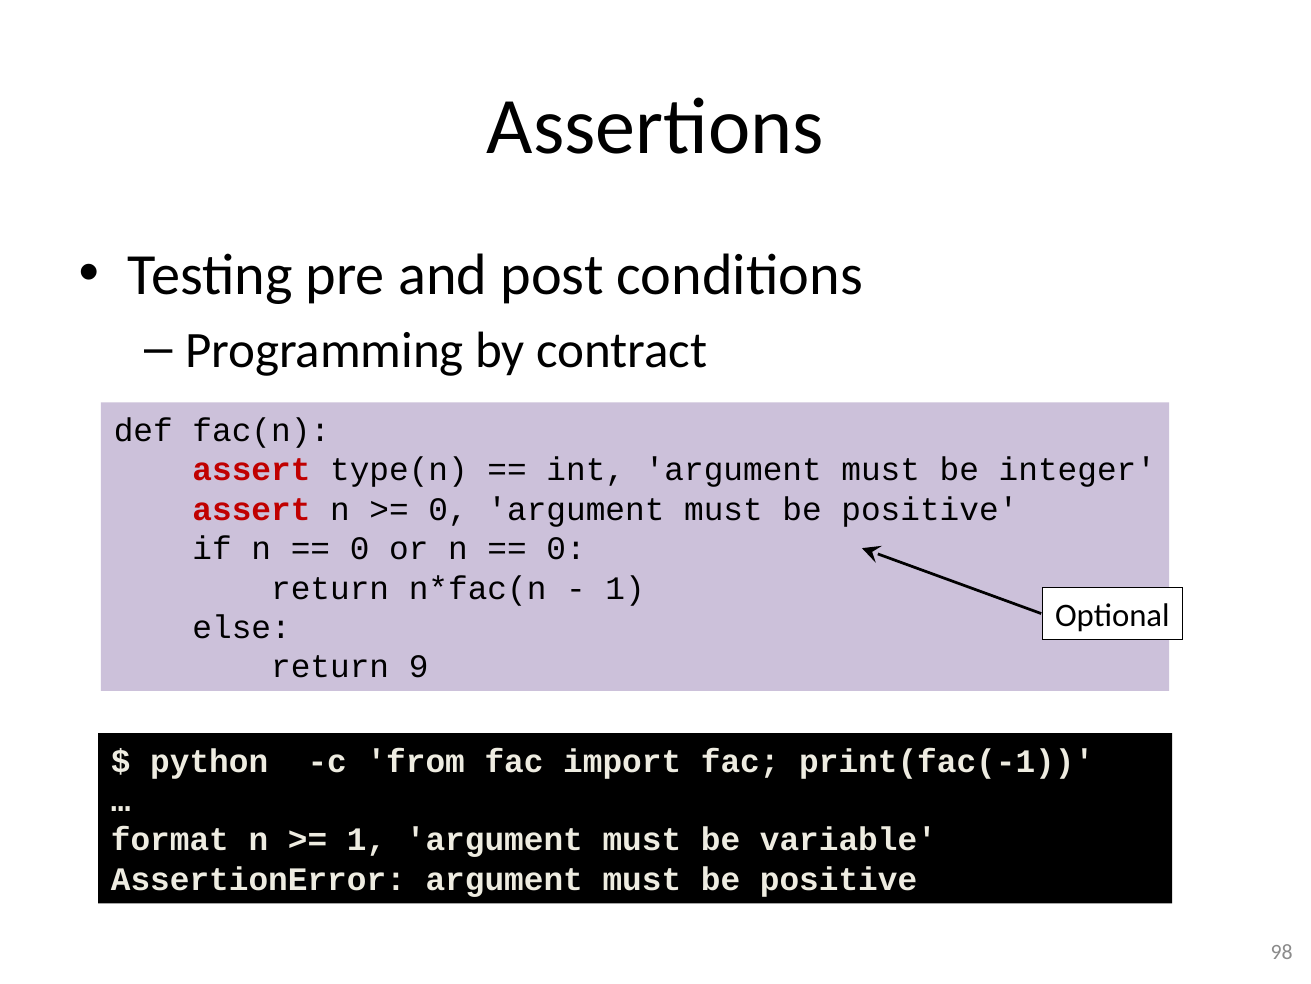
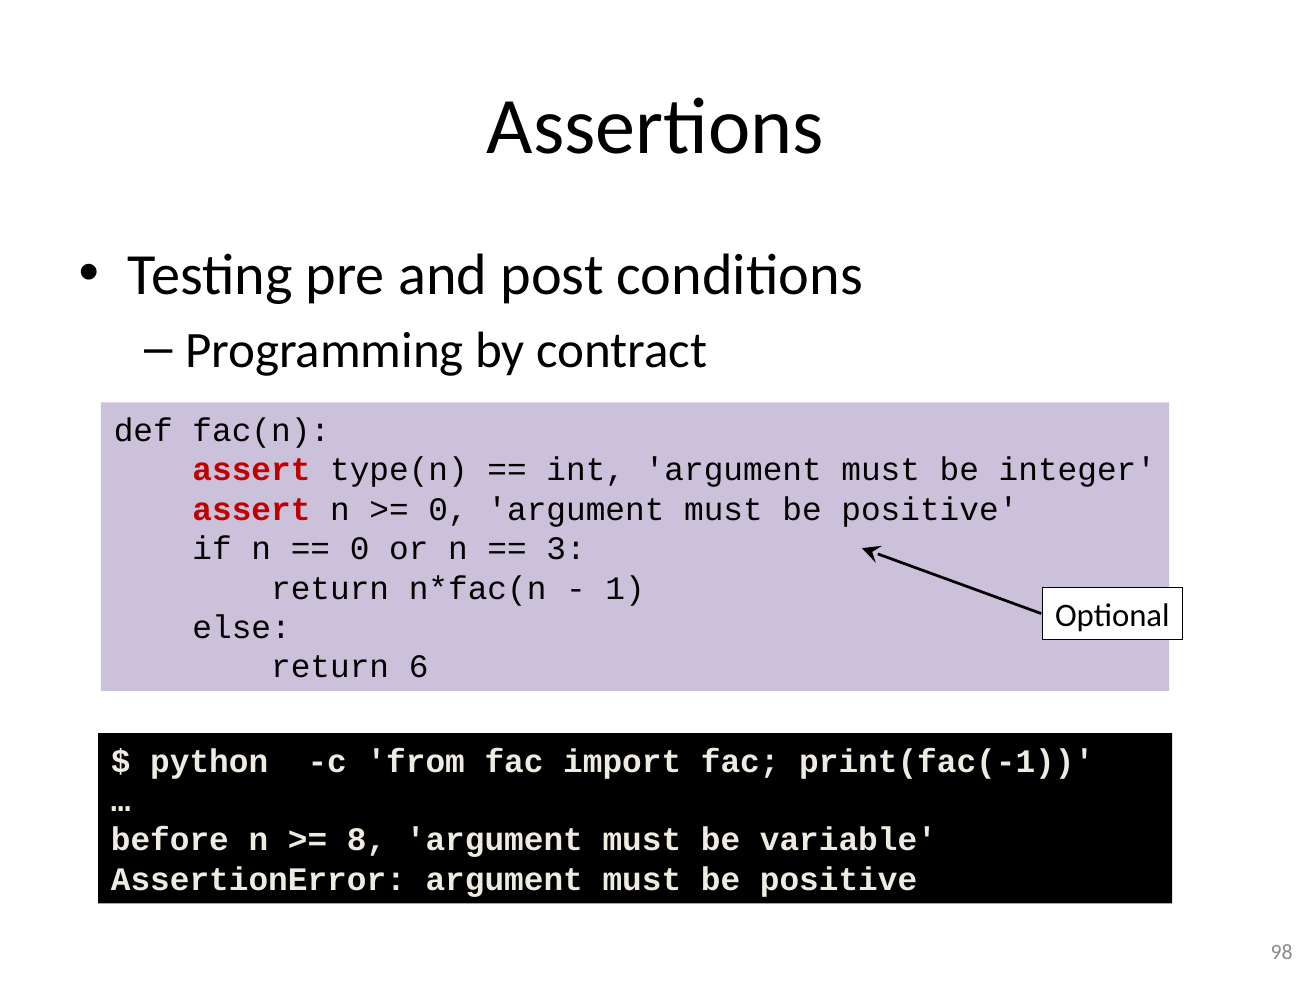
0 at (566, 548): 0 -> 3
9: 9 -> 6
format: format -> before
1 at (367, 840): 1 -> 8
